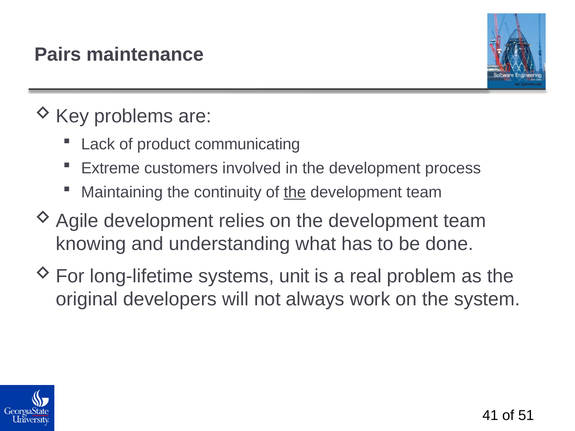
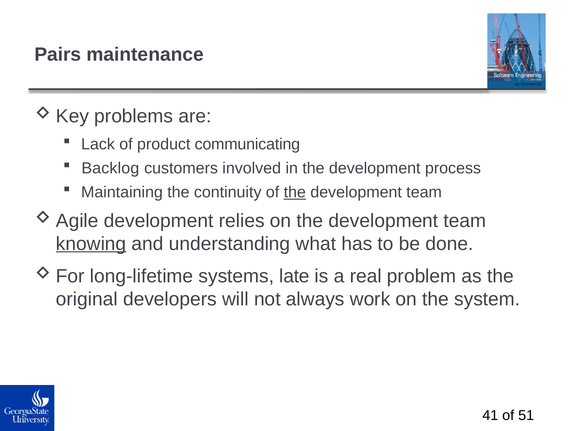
Extreme: Extreme -> Backlog
knowing underline: none -> present
unit: unit -> late
